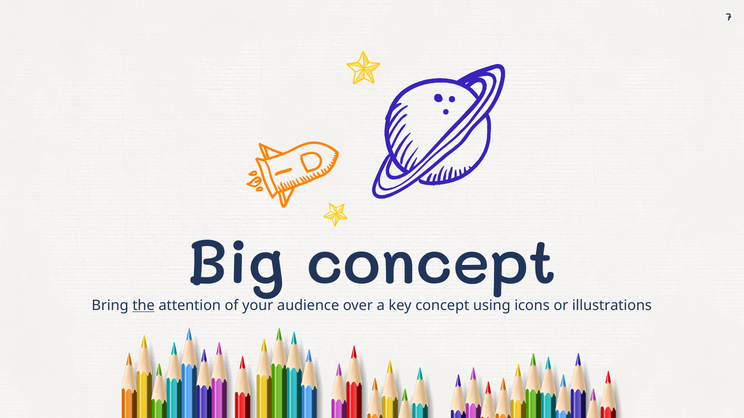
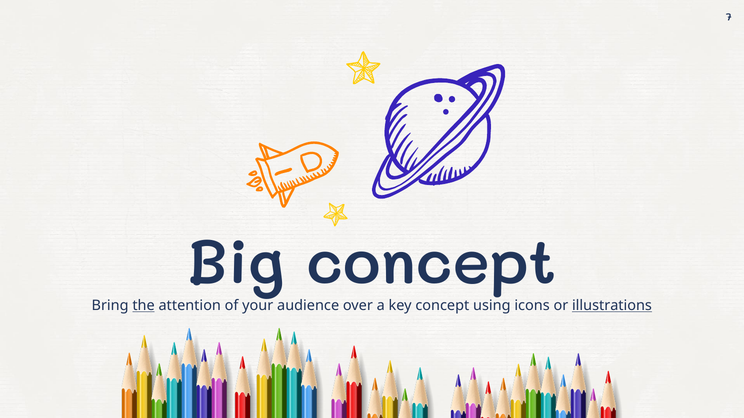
illustrations underline: none -> present
